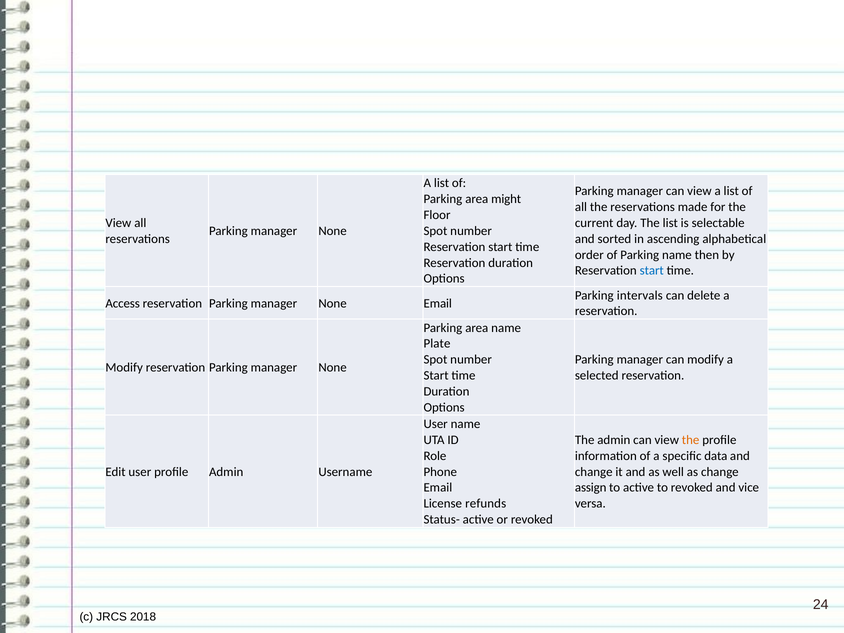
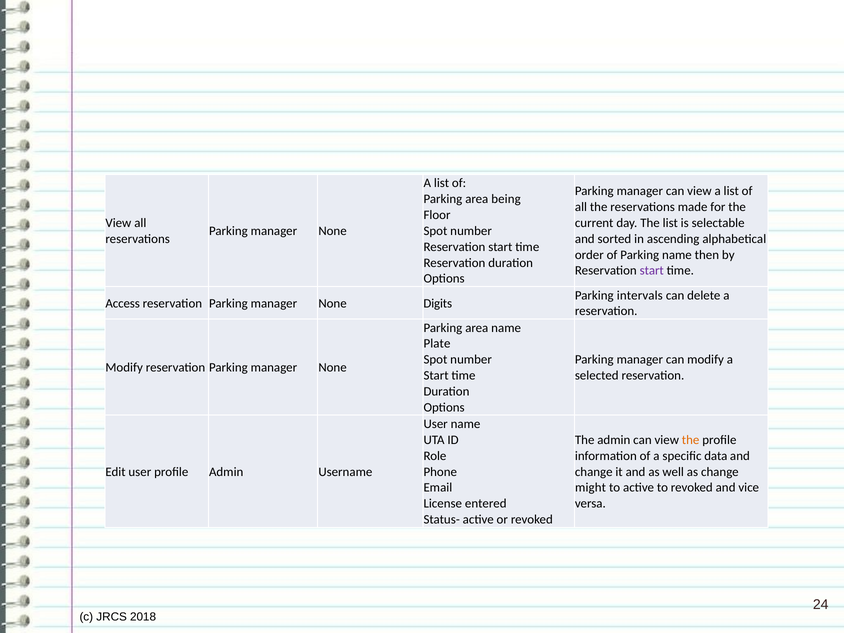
might: might -> being
start at (652, 271) colour: blue -> purple
None Email: Email -> Digits
assign: assign -> might
refunds: refunds -> entered
